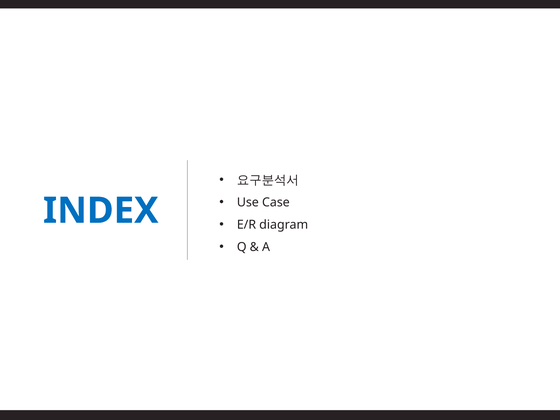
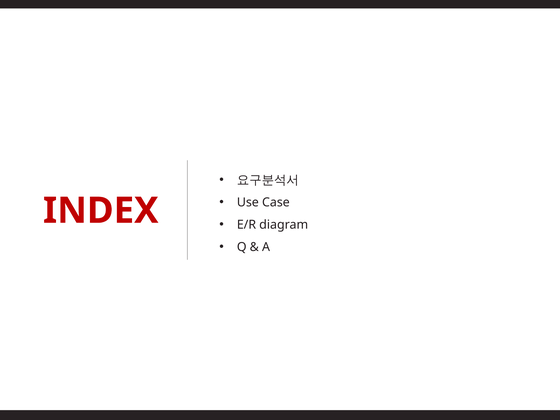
INDEX colour: blue -> red
